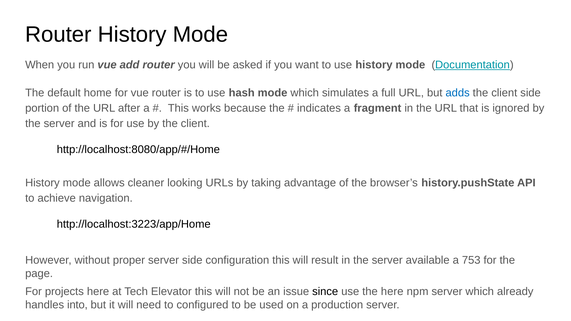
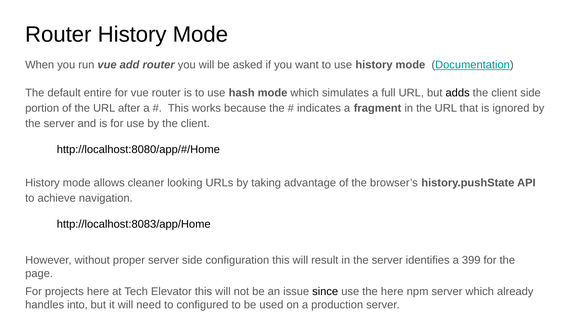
home: home -> entire
adds colour: blue -> black
http://localhost:3223/app/Home: http://localhost:3223/app/Home -> http://localhost:8083/app/Home
available: available -> identifies
753: 753 -> 399
